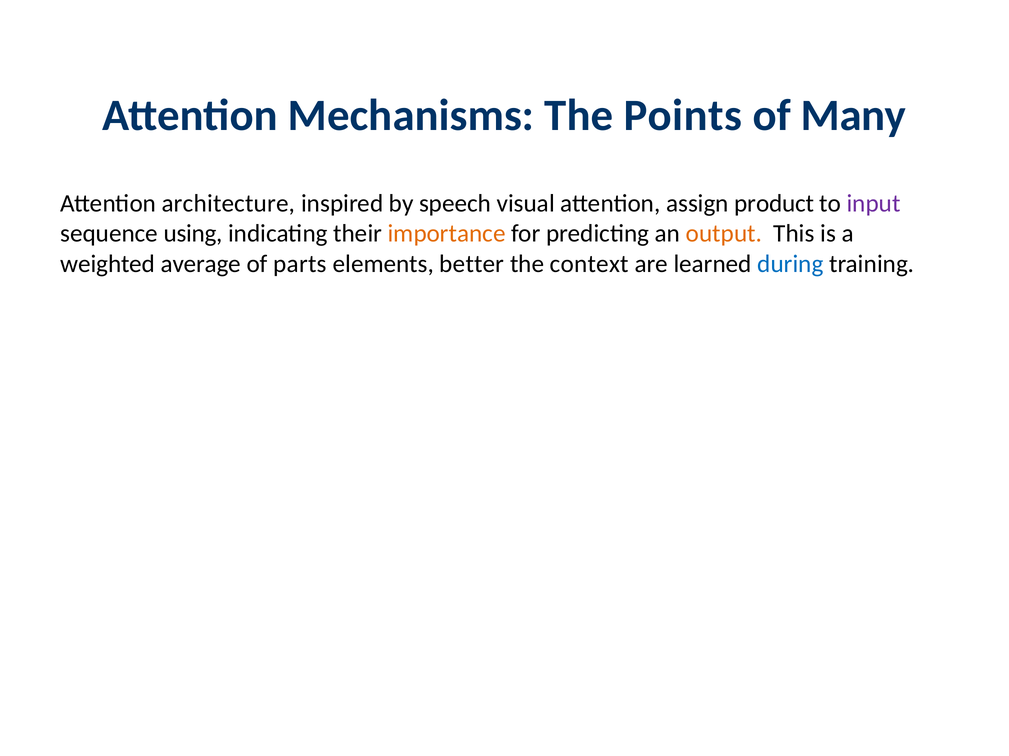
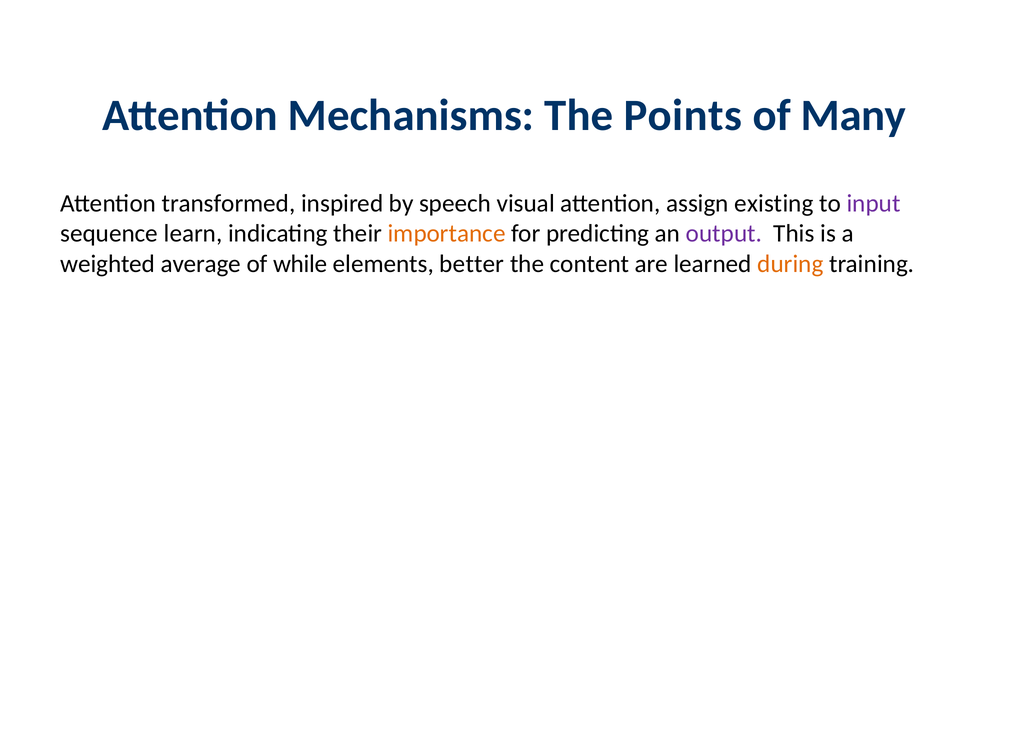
architecture: architecture -> transformed
product: product -> existing
using: using -> learn
output colour: orange -> purple
parts: parts -> while
context: context -> content
during colour: blue -> orange
